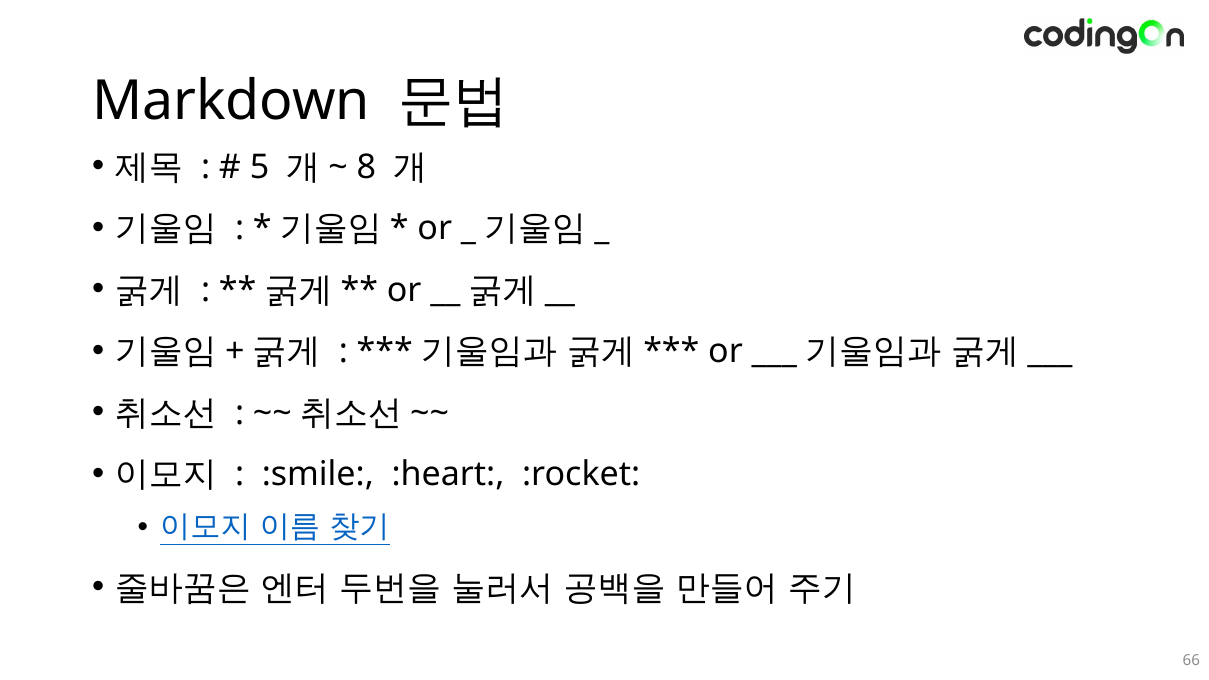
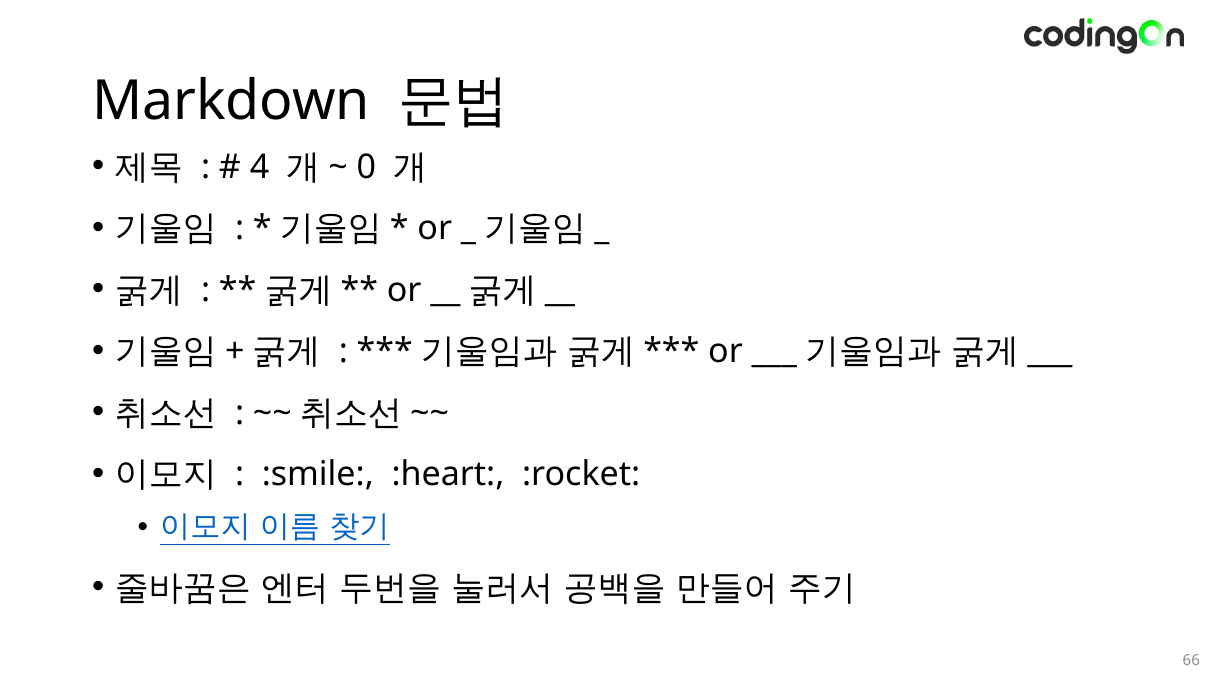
5: 5 -> 4
8: 8 -> 0
